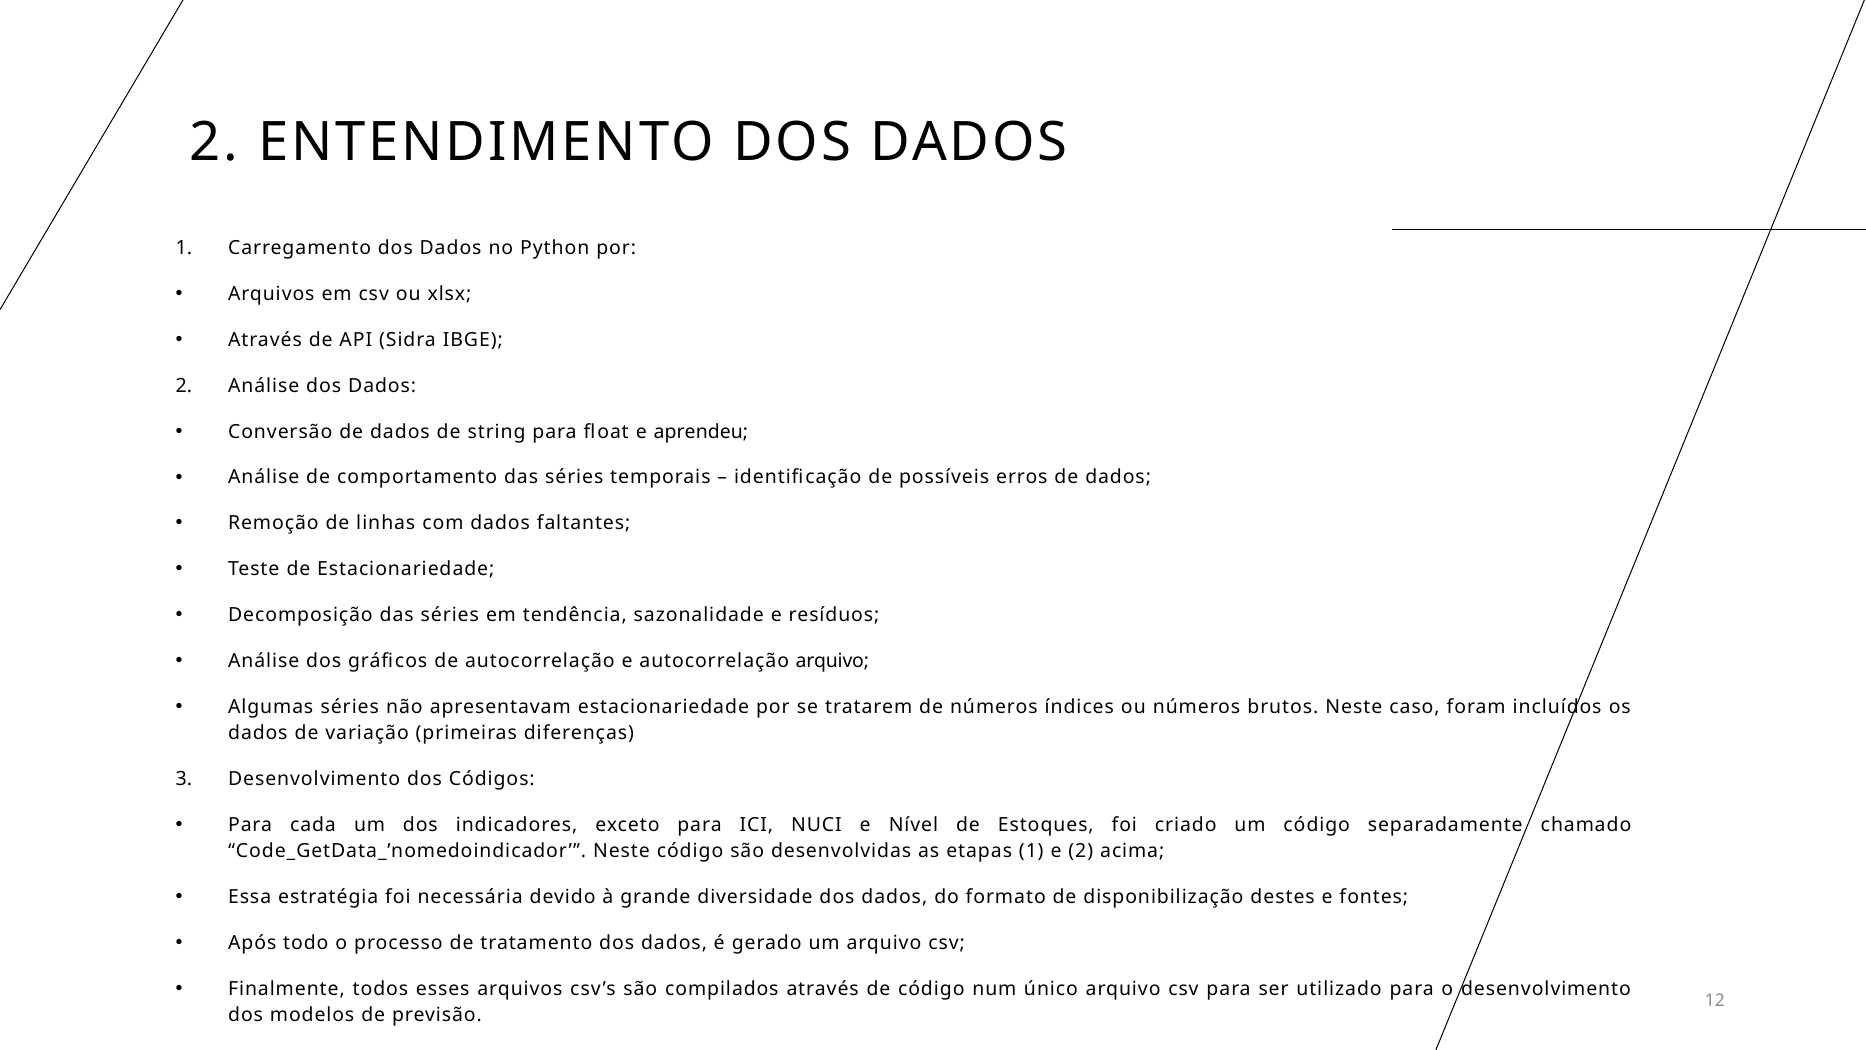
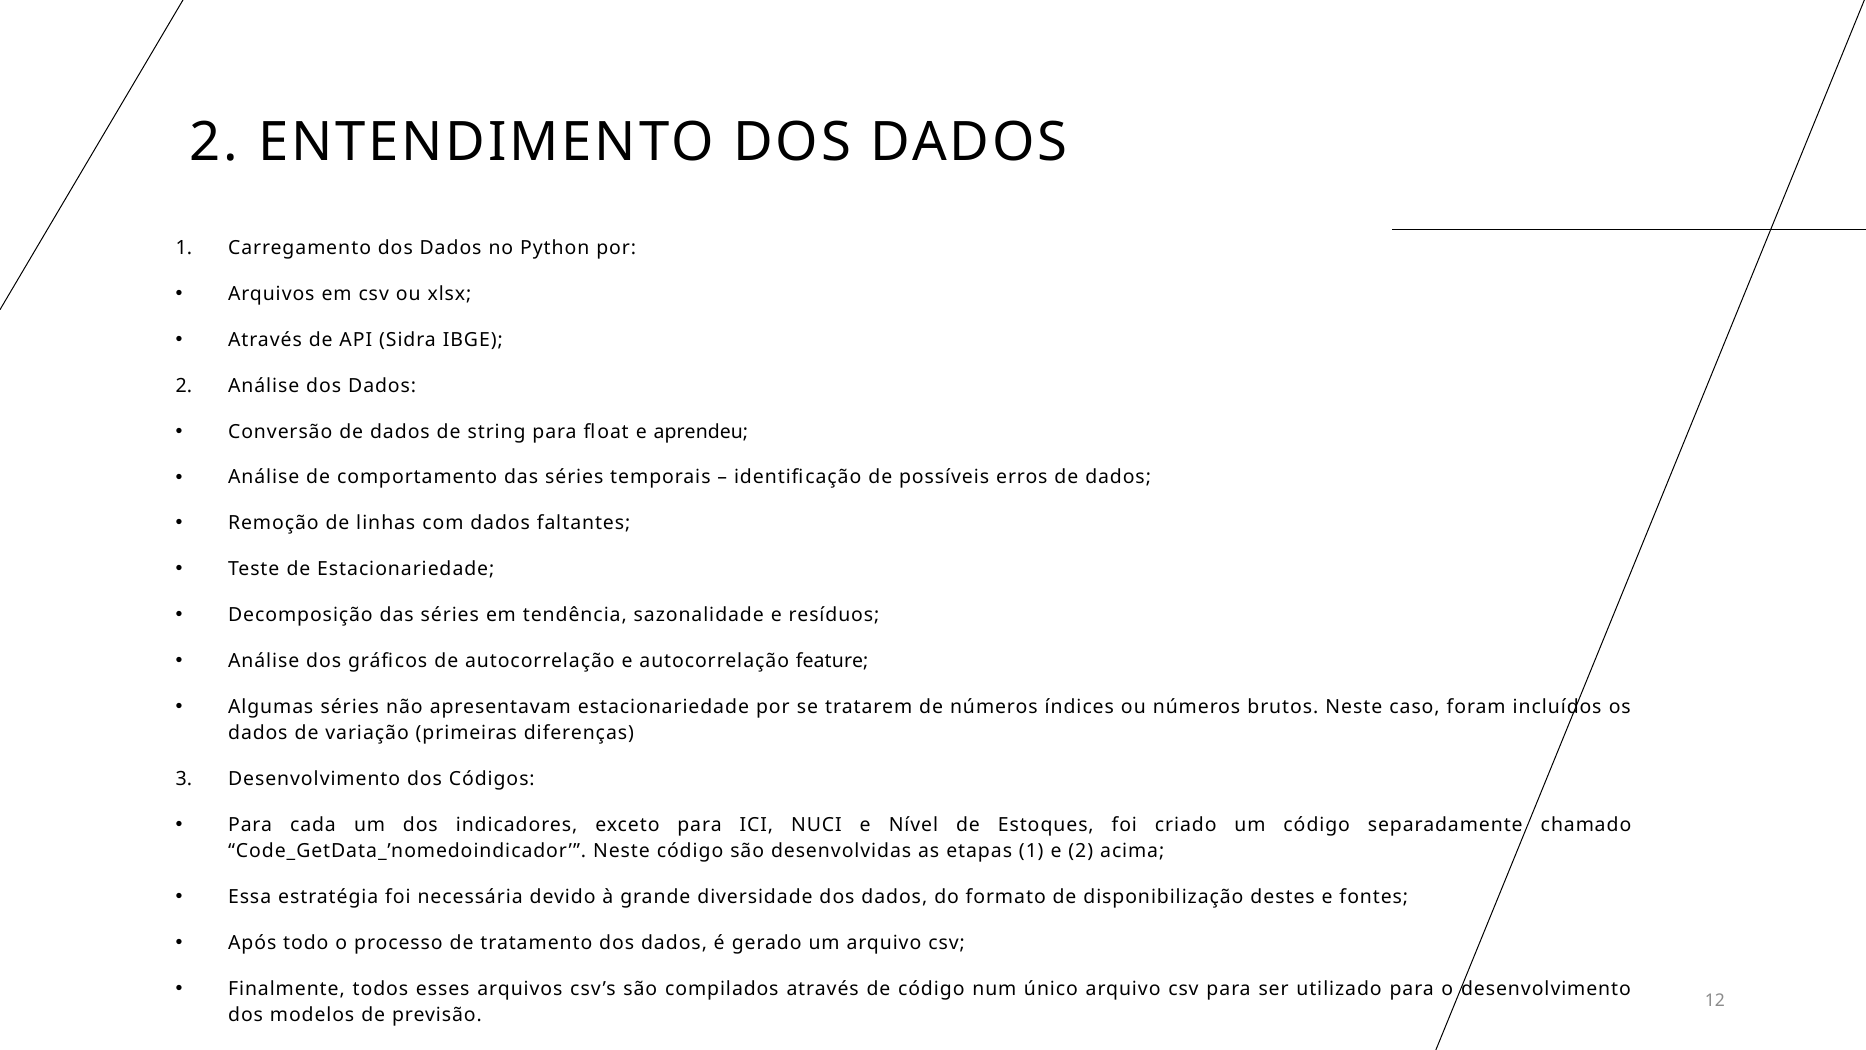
autocorrelação arquivo: arquivo -> feature
